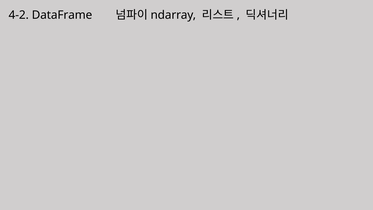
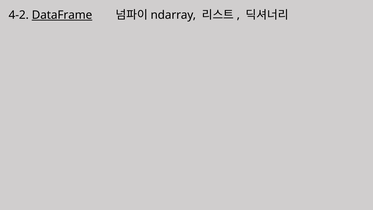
DataFrame underline: none -> present
